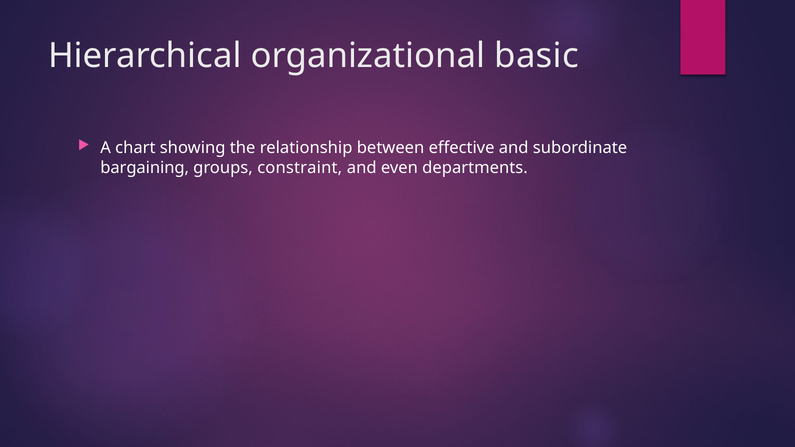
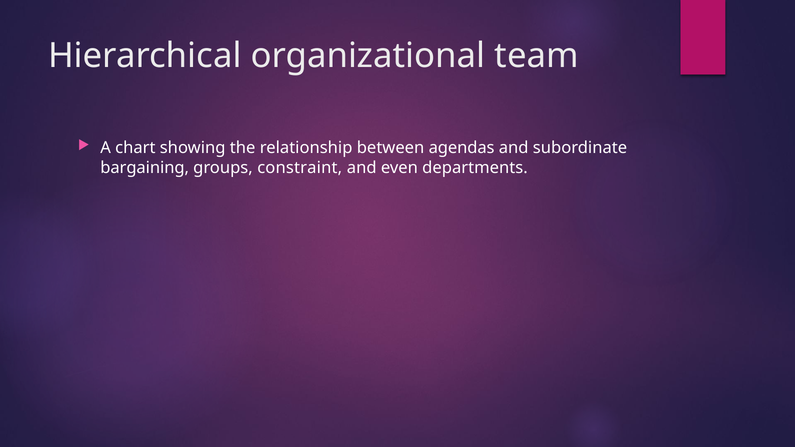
basic: basic -> team
effective: effective -> agendas
